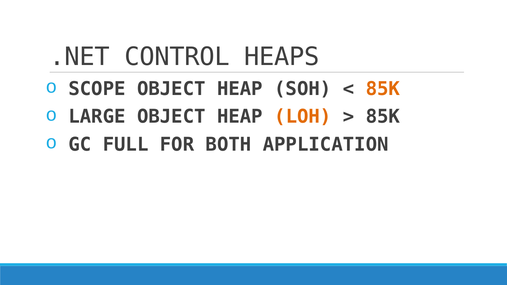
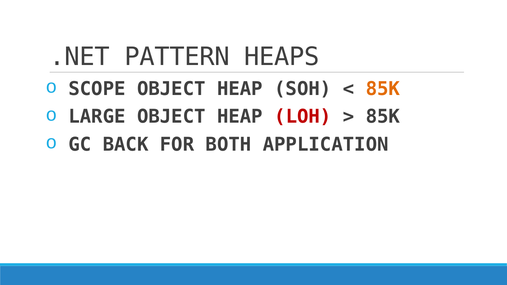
CONTROL: CONTROL -> PATTERN
LOH colour: orange -> red
FULL: FULL -> BACK
